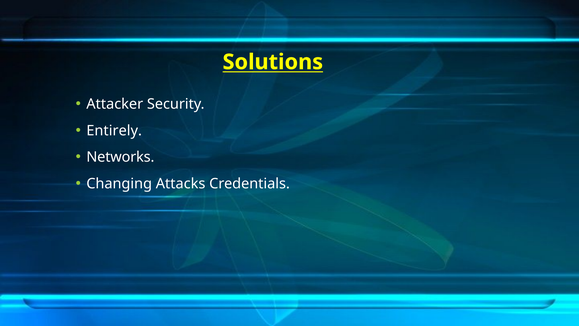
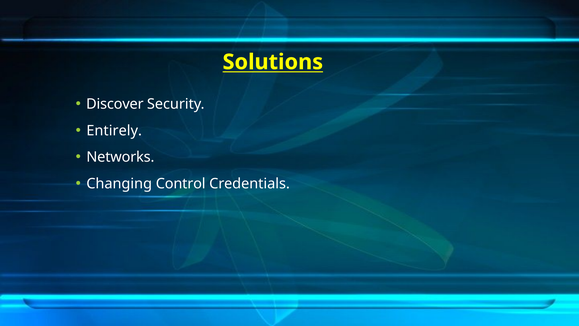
Attacker: Attacker -> Discover
Attacks: Attacks -> Control
